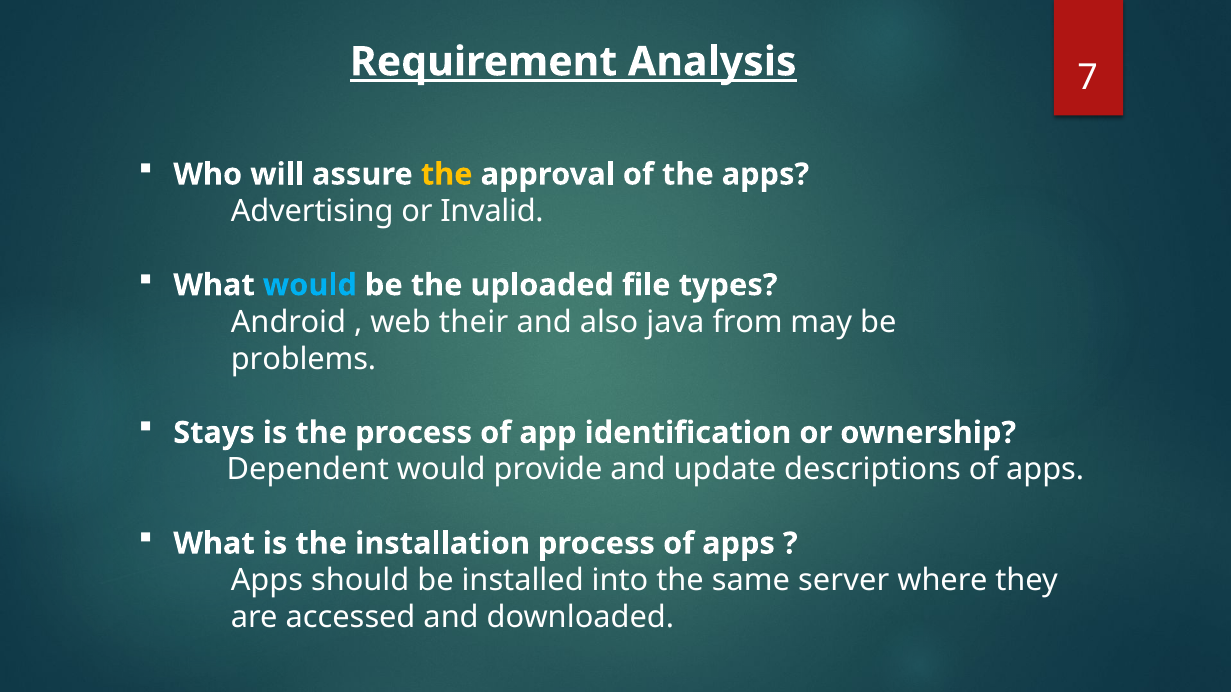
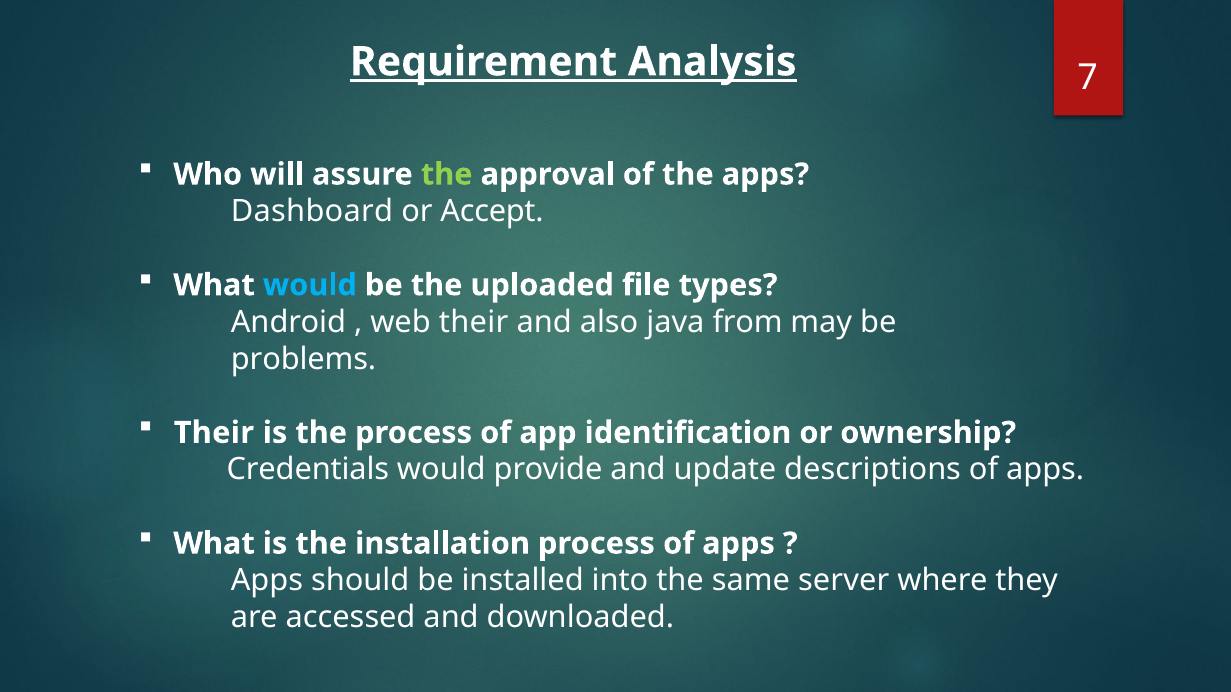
the at (447, 174) colour: yellow -> light green
Advertising: Advertising -> Dashboard
Invalid: Invalid -> Accept
Stays at (214, 433): Stays -> Their
Dependent: Dependent -> Credentials
